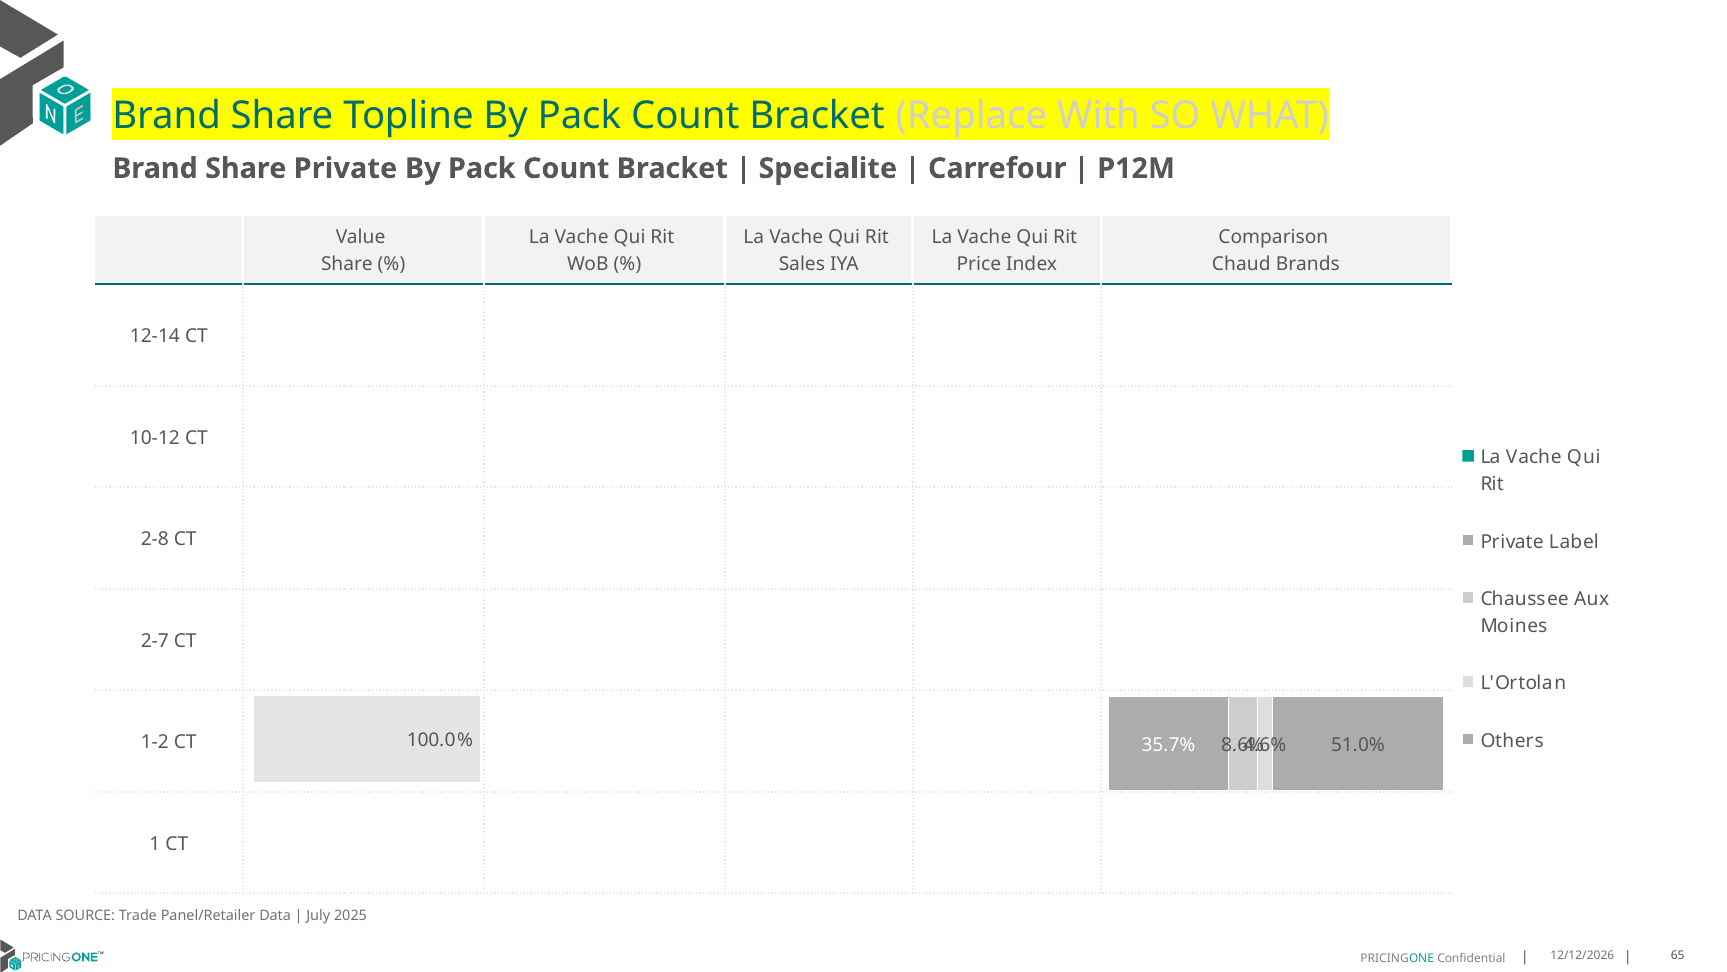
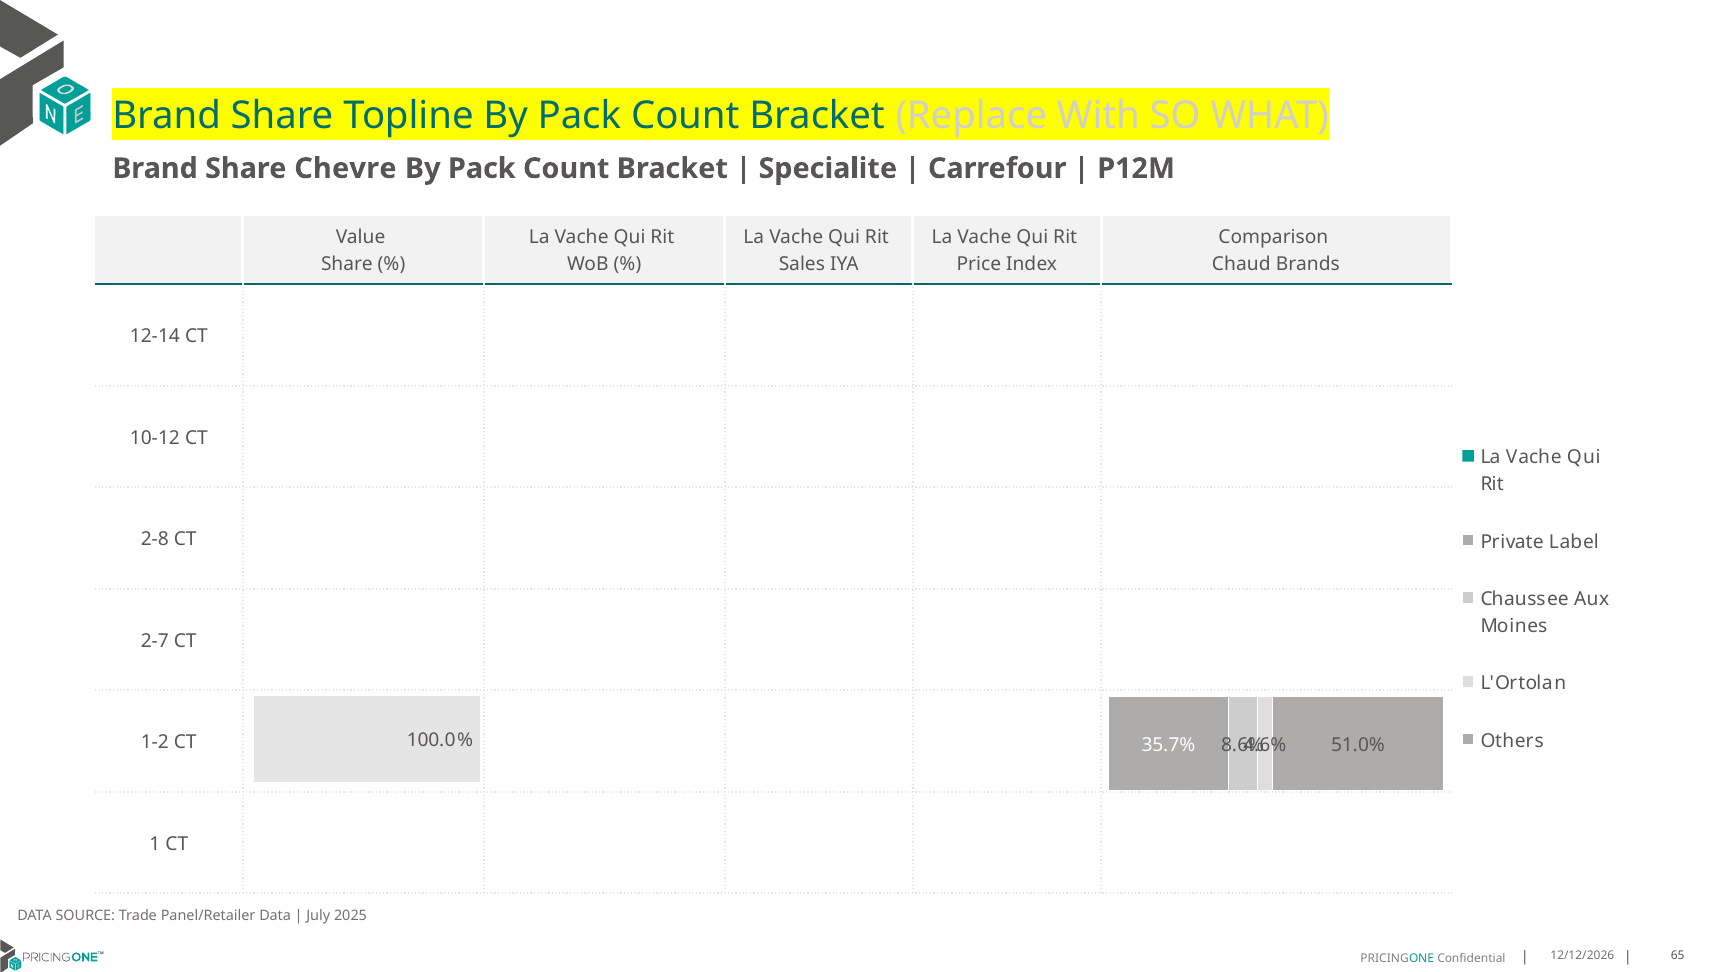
Share Private: Private -> Chevre
